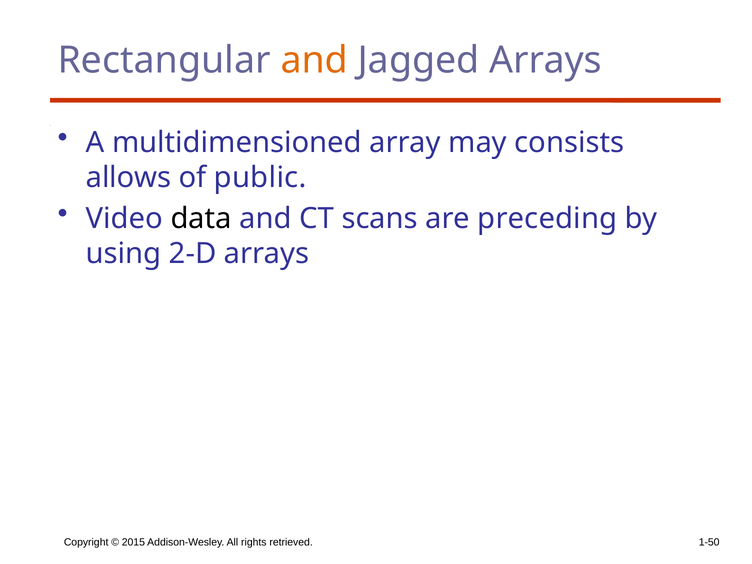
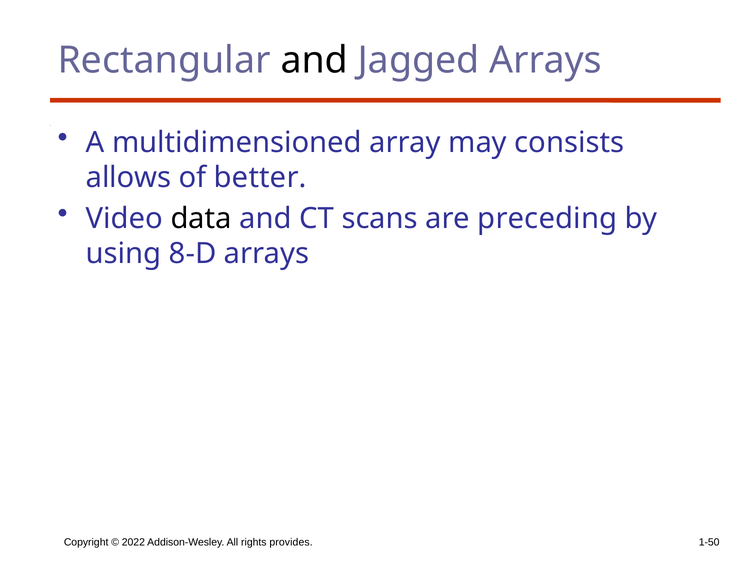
and at (314, 60) colour: orange -> black
public: public -> better
2-D: 2-D -> 8-D
2015: 2015 -> 2022
retrieved: retrieved -> provides
